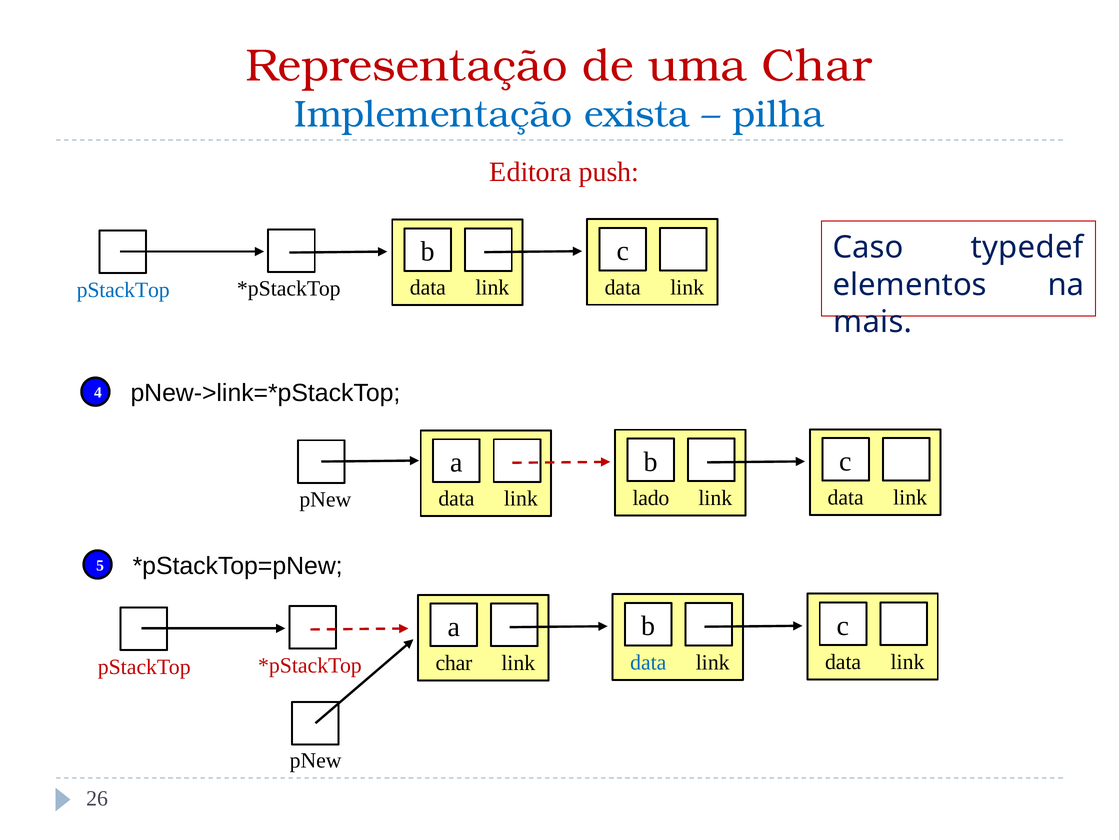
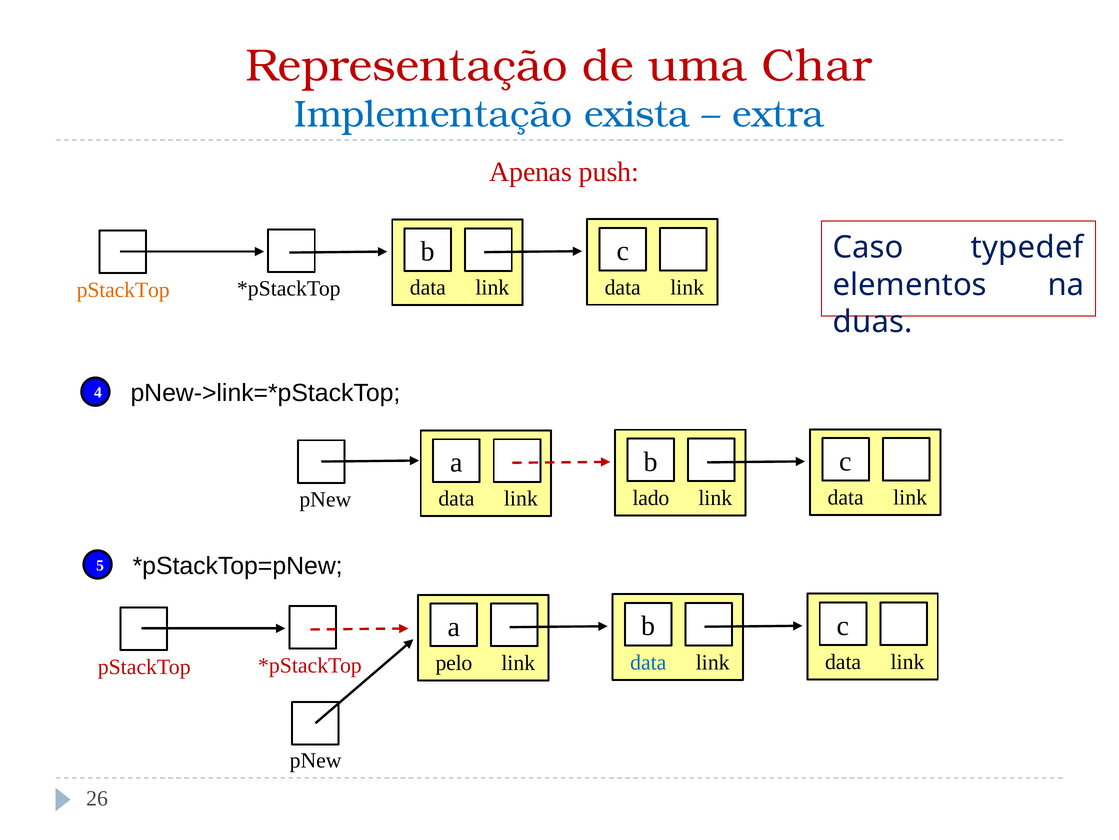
pilha: pilha -> extra
Editora: Editora -> Apenas
pStackTop at (123, 290) colour: blue -> orange
mais: mais -> duas
char at (454, 662): char -> pelo
